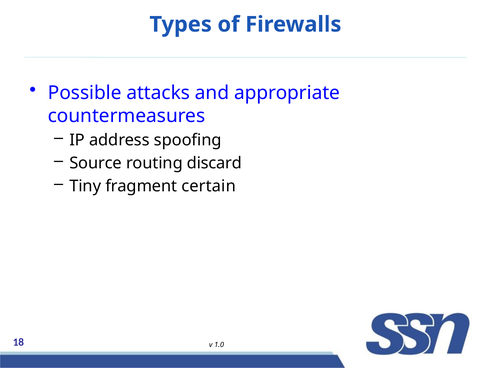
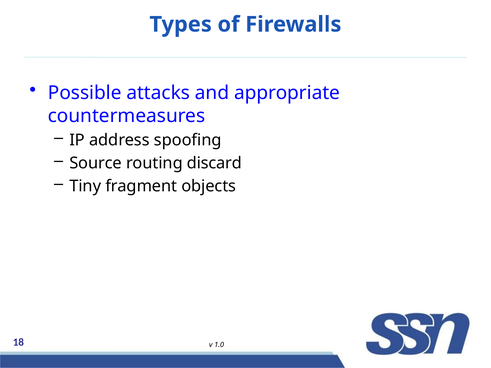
certain: certain -> objects
